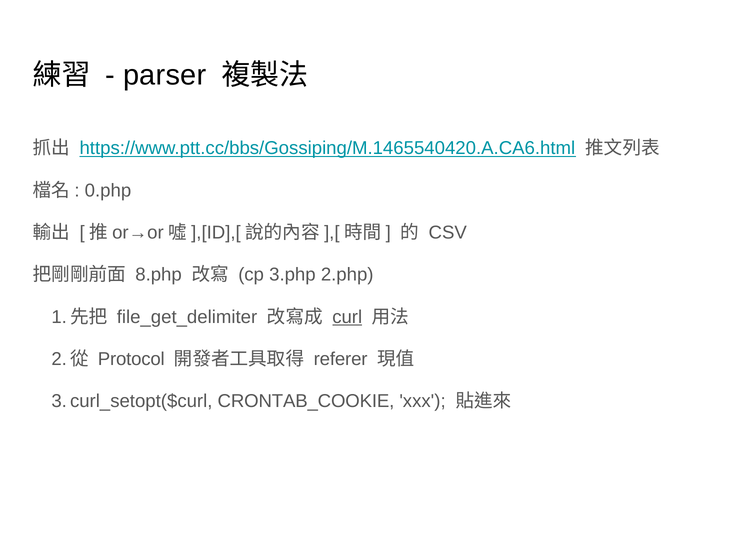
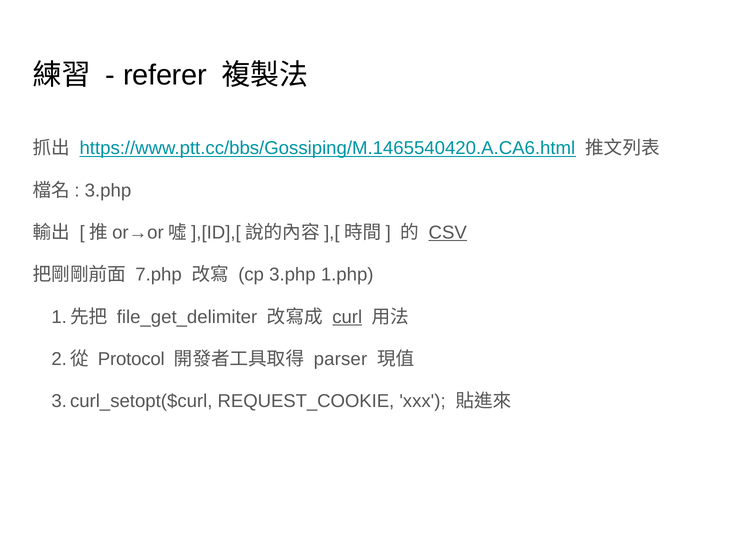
parser: parser -> referer
0.php at (108, 190): 0.php -> 3.php
CSV underline: none -> present
8.php: 8.php -> 7.php
2.php: 2.php -> 1.php
referer: referer -> parser
CRONTAB_COOKIE: CRONTAB_COOKIE -> REQUEST_COOKIE
